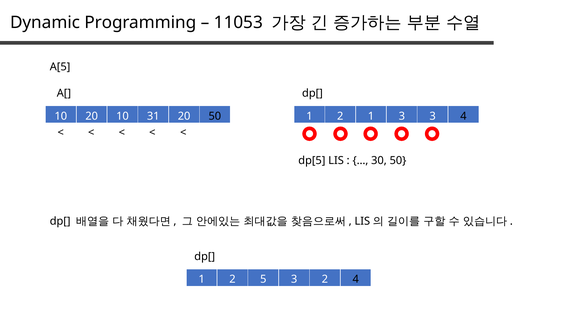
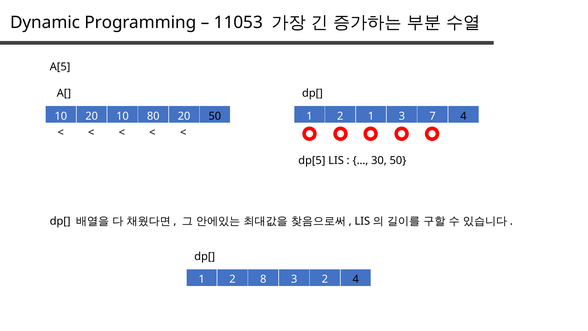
31: 31 -> 80
3 3: 3 -> 7
5: 5 -> 8
